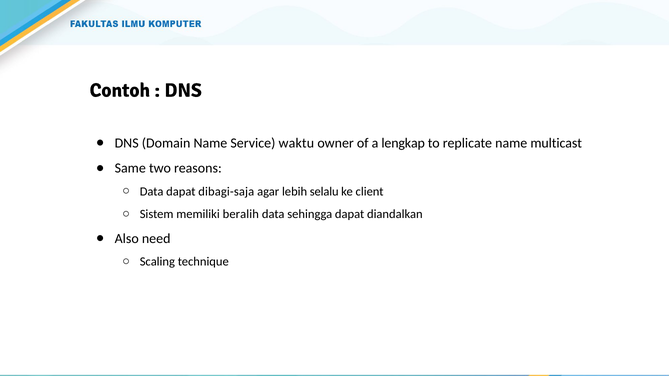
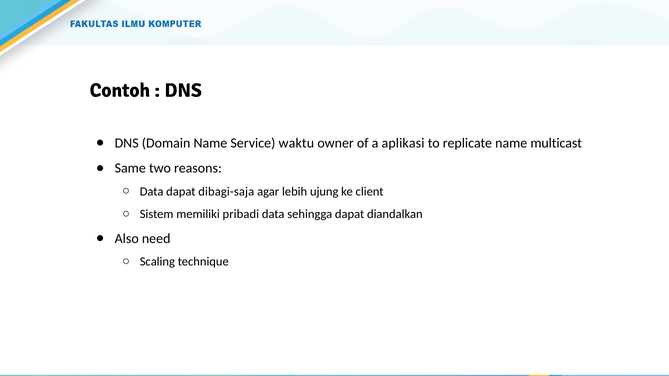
lengkap: lengkap -> aplikasi
selalu: selalu -> ujung
beralih: beralih -> pribadi
